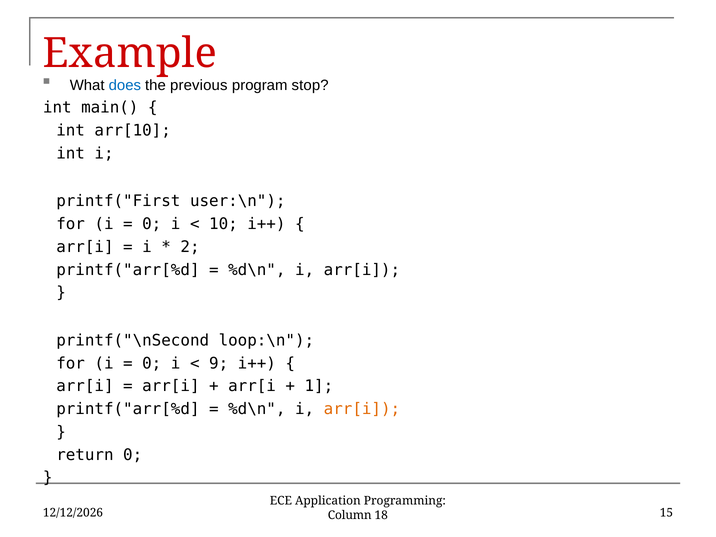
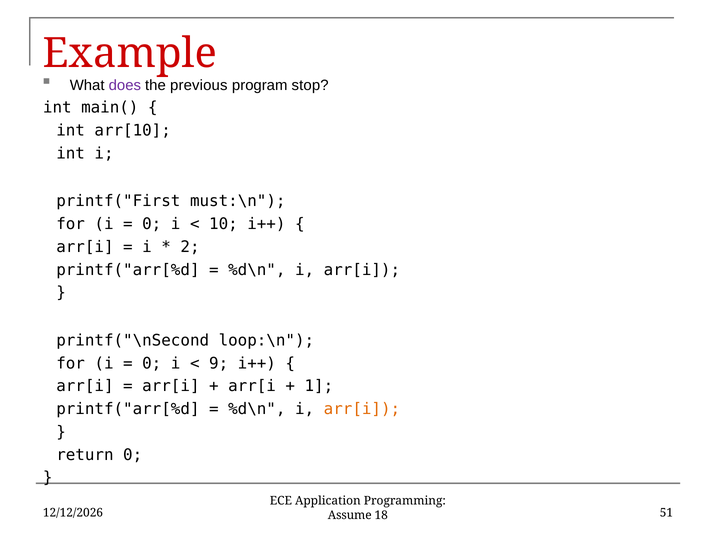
does colour: blue -> purple
user:\n: user:\n -> must:\n
Column: Column -> Assume
15: 15 -> 51
